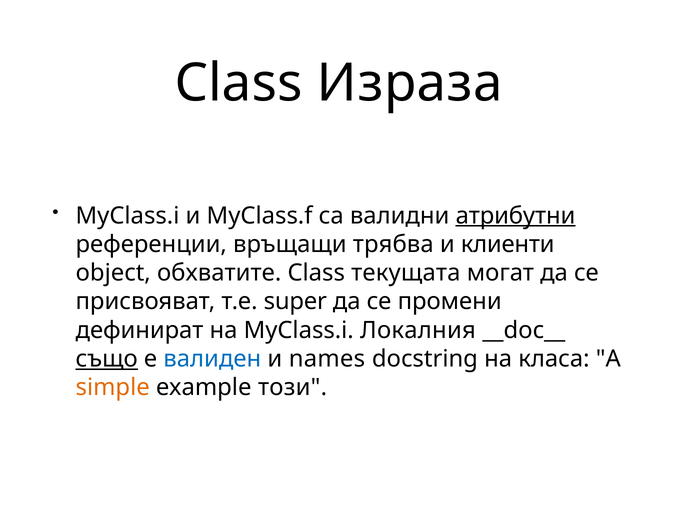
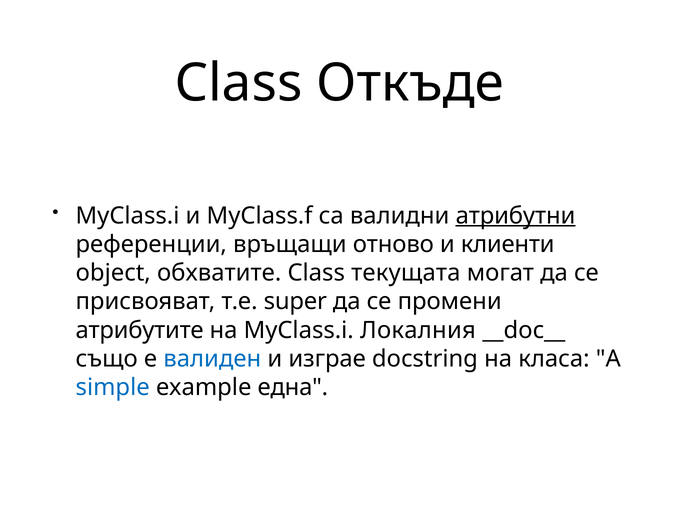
Израза: Израза -> Откъде
трябва: трябва -> отново
дефинират: дефинират -> атрибутите
също underline: present -> none
names: names -> изграе
simple colour: orange -> blue
този: този -> една
